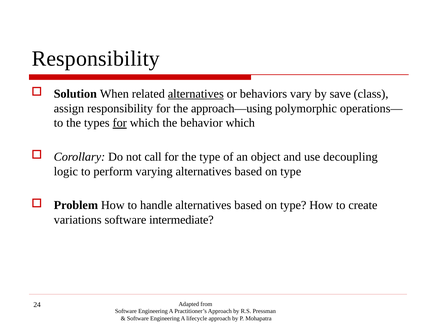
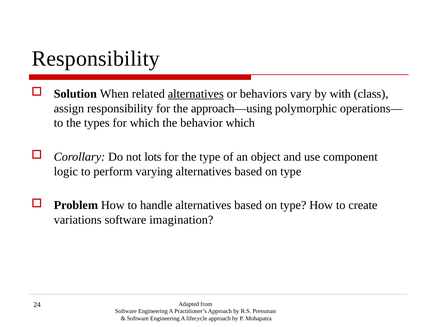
save: save -> with
for at (120, 123) underline: present -> none
call: call -> lots
decoupling: decoupling -> component
intermediate: intermediate -> imagination
